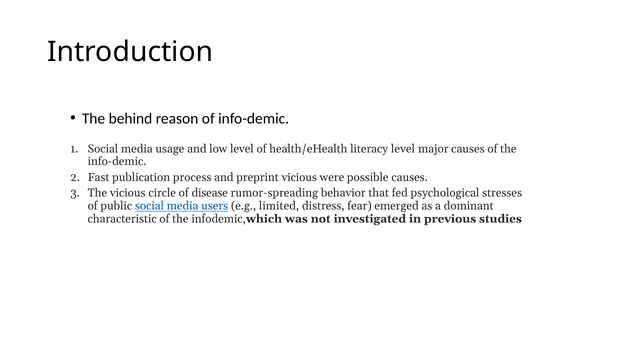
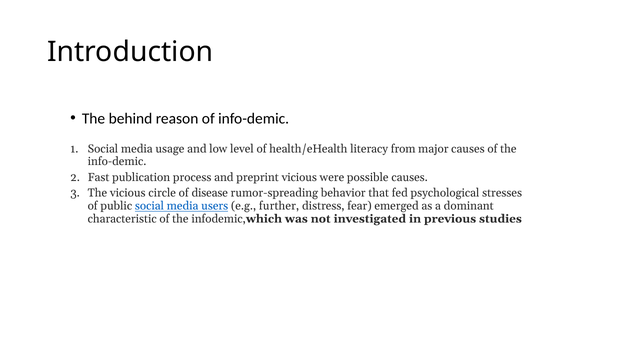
literacy level: level -> from
limited: limited -> further
